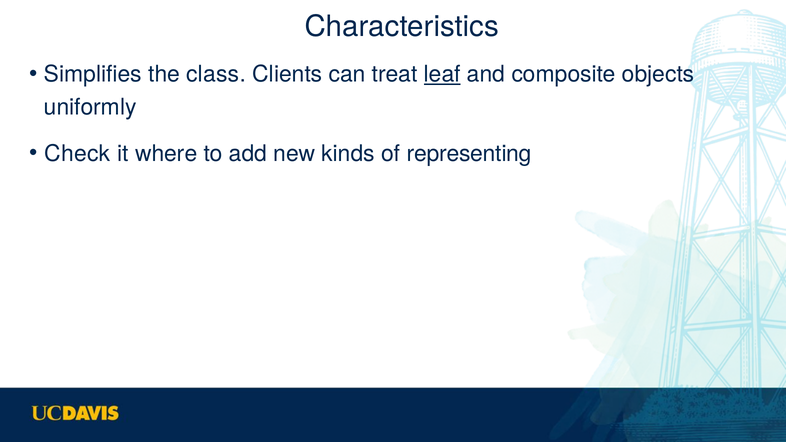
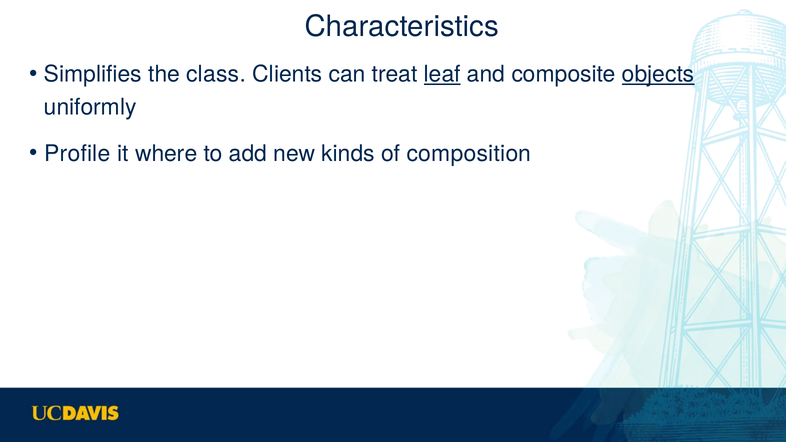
objects underline: none -> present
Check: Check -> Profile
representing: representing -> composition
